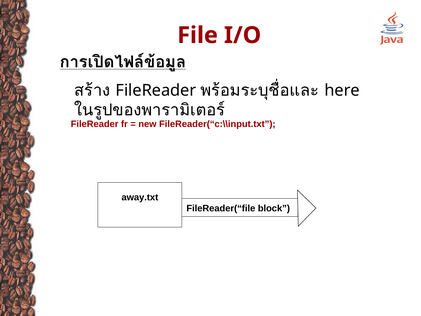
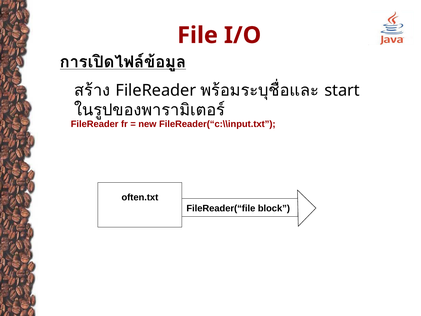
here: here -> start
away.txt: away.txt -> often.txt
